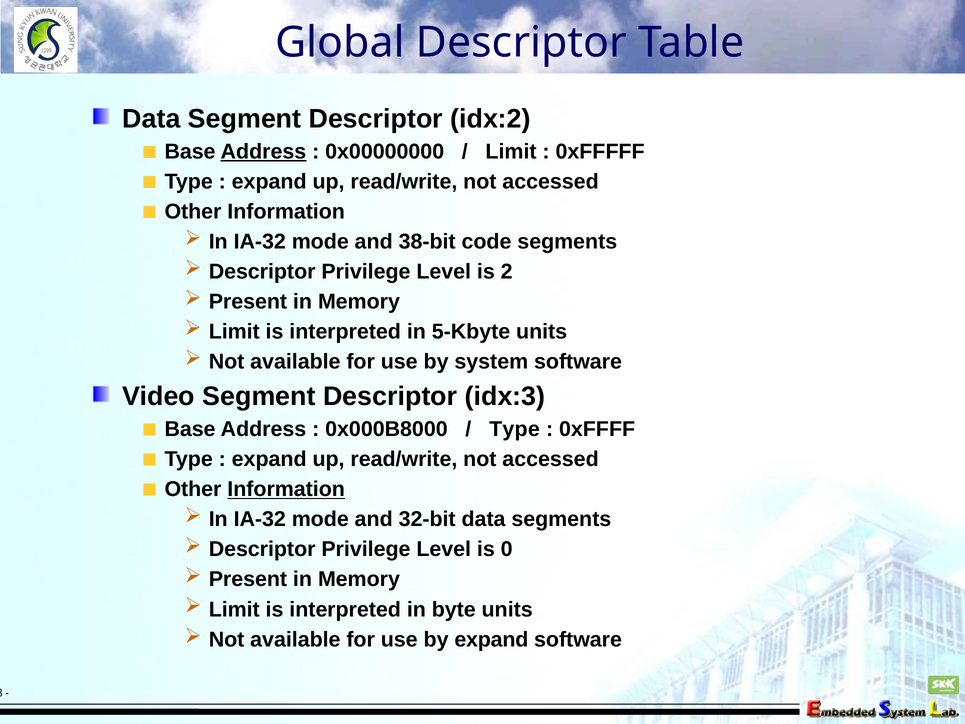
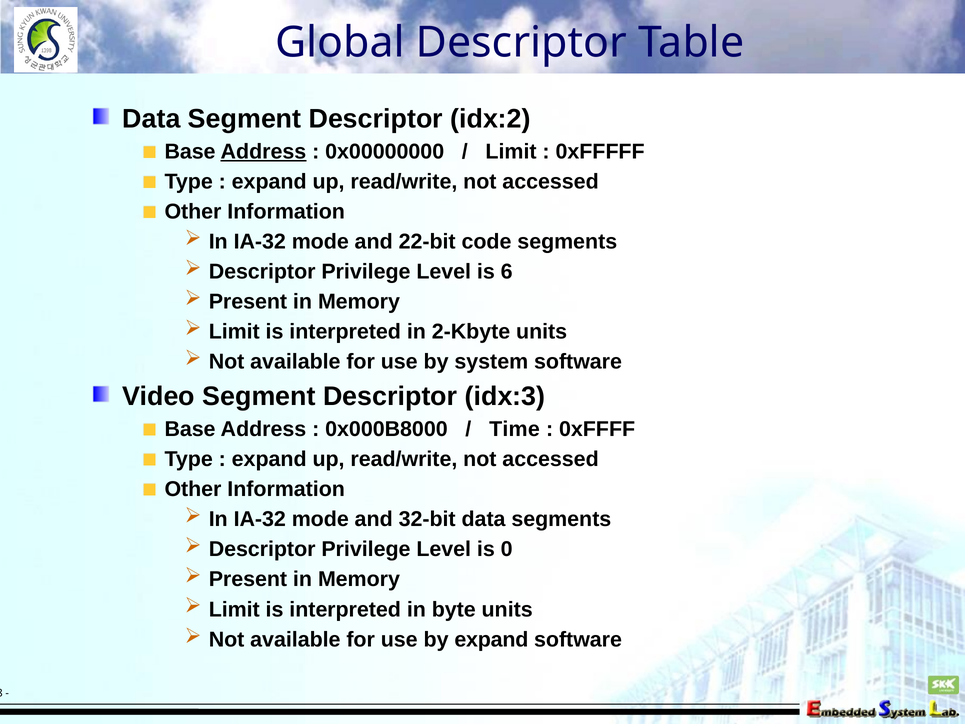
38-bit: 38-bit -> 22-bit
2: 2 -> 6
5-Kbyte: 5-Kbyte -> 2-Kbyte
Type at (514, 429): Type -> Time
Information at (286, 489) underline: present -> none
